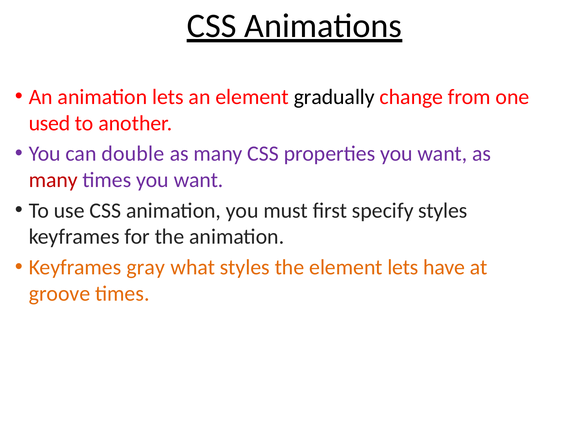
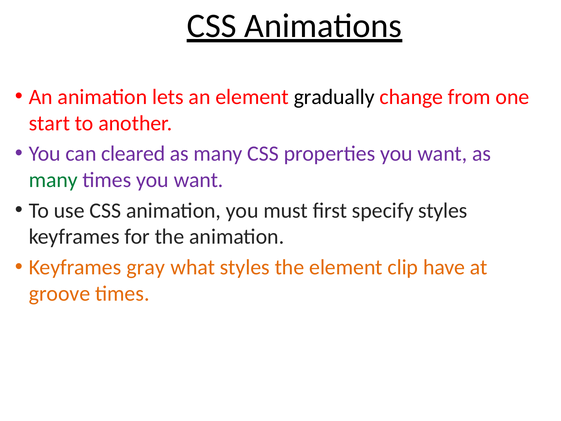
used: used -> start
double: double -> cleared
many at (53, 180) colour: red -> green
element lets: lets -> clip
